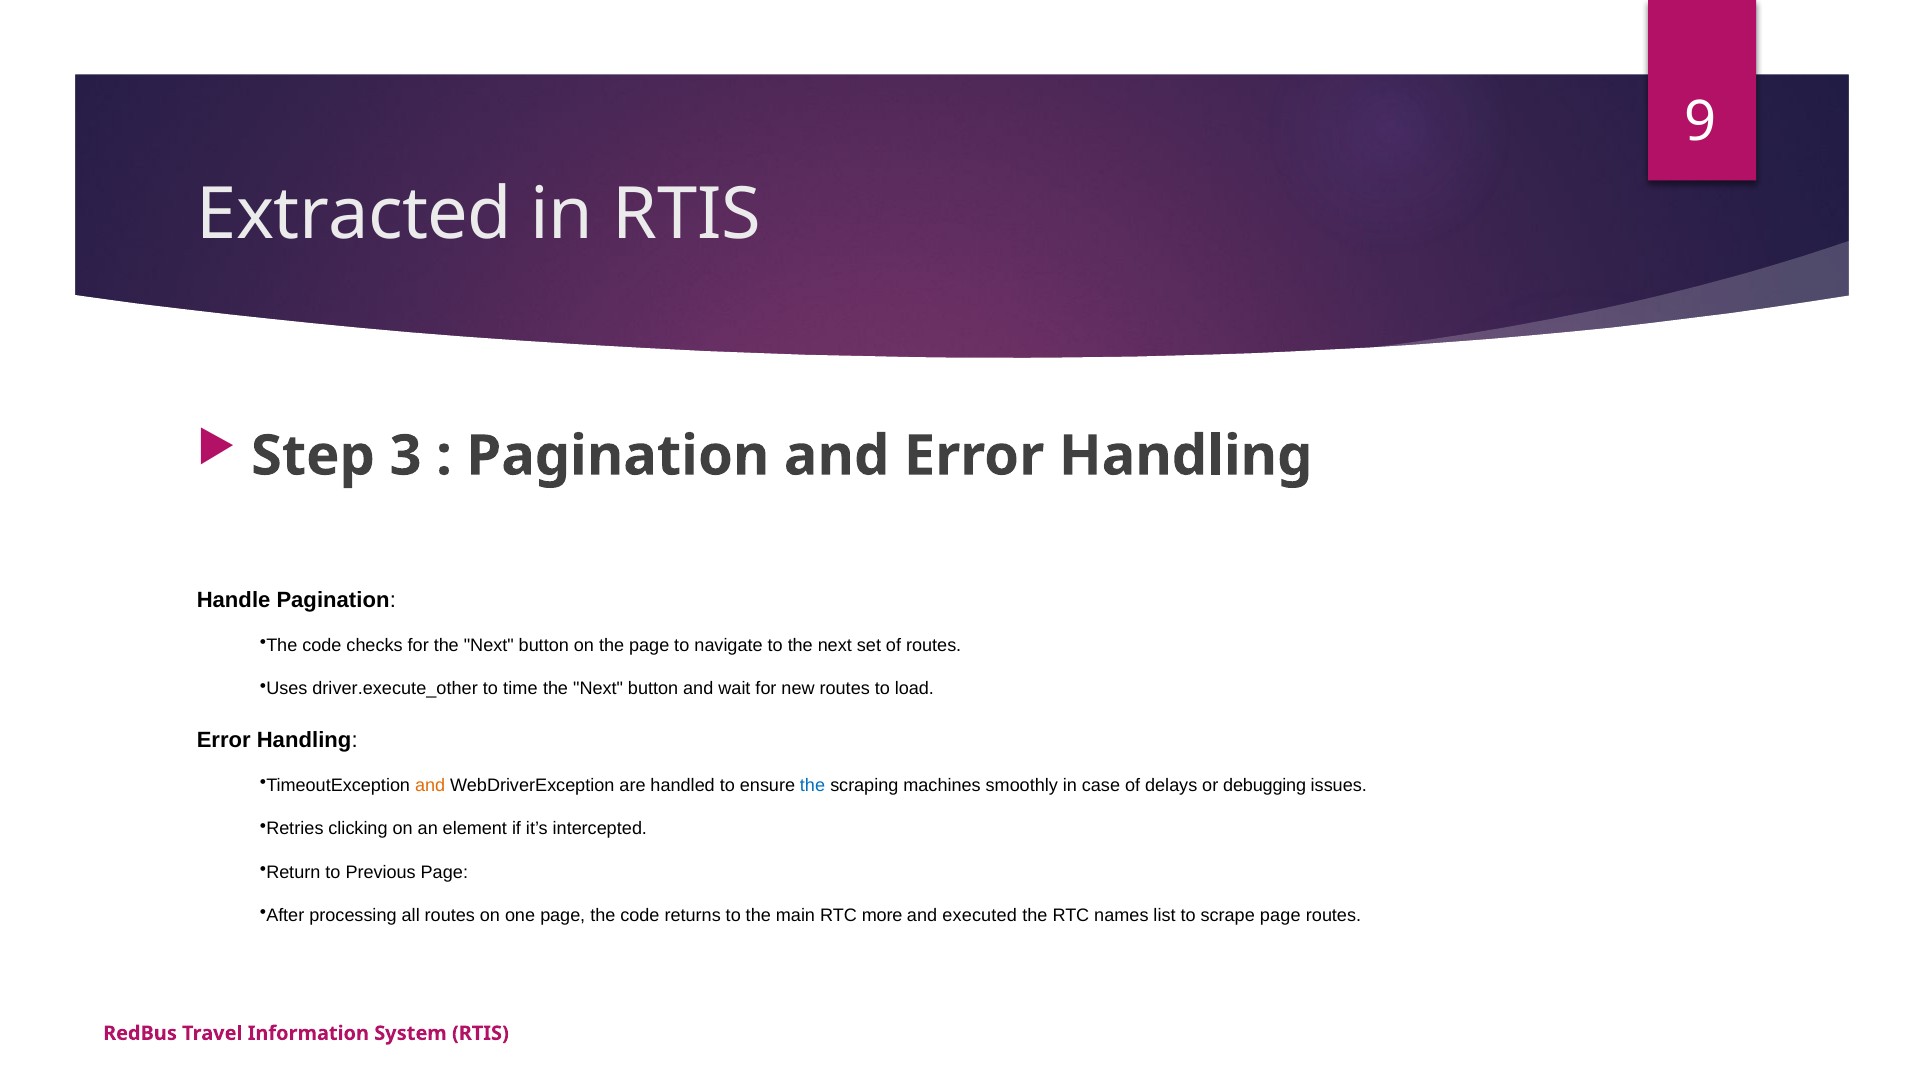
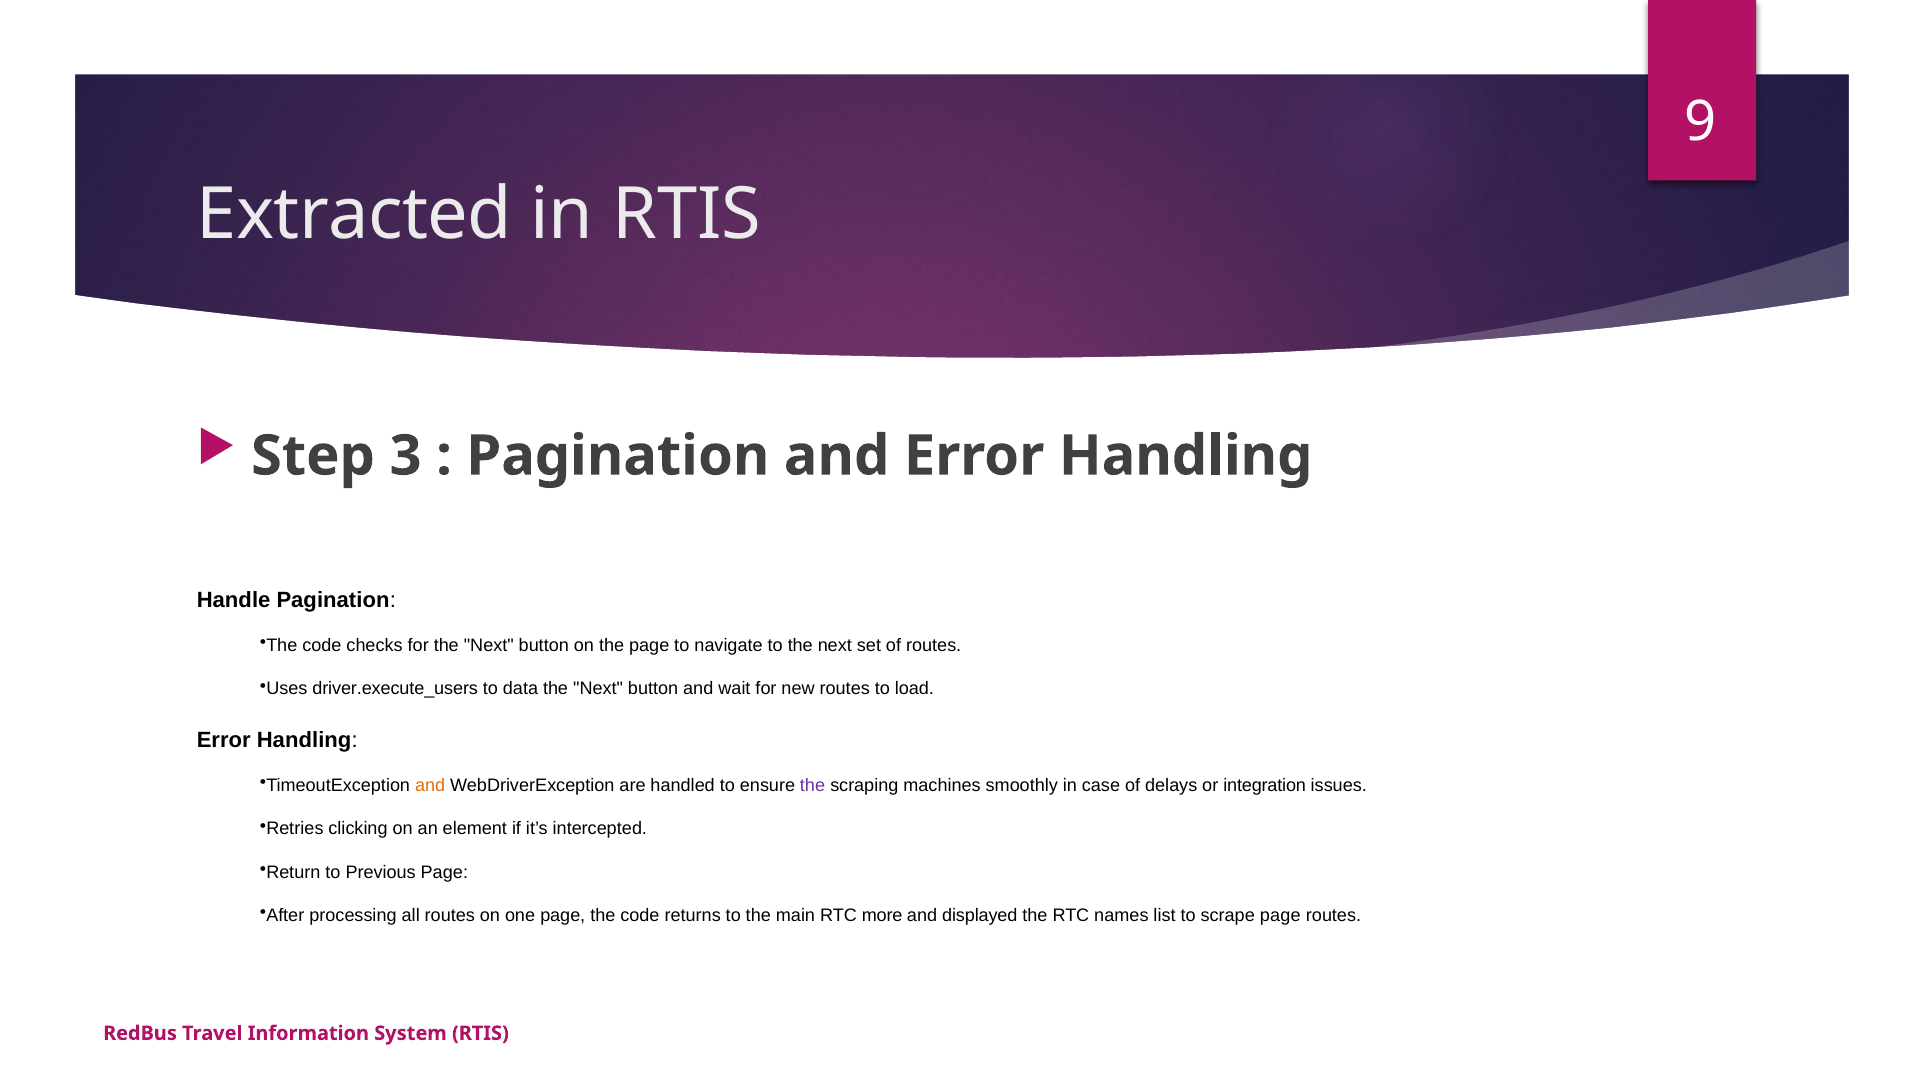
driver.execute_other: driver.execute_other -> driver.execute_users
time: time -> data
the at (813, 785) colour: blue -> purple
debugging: debugging -> integration
executed: executed -> displayed
